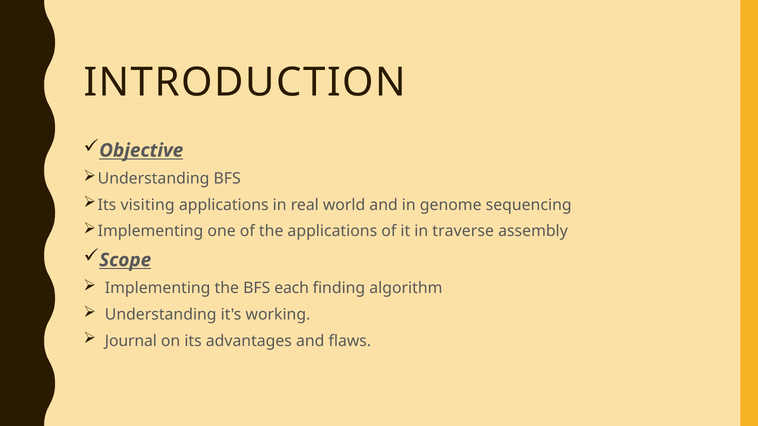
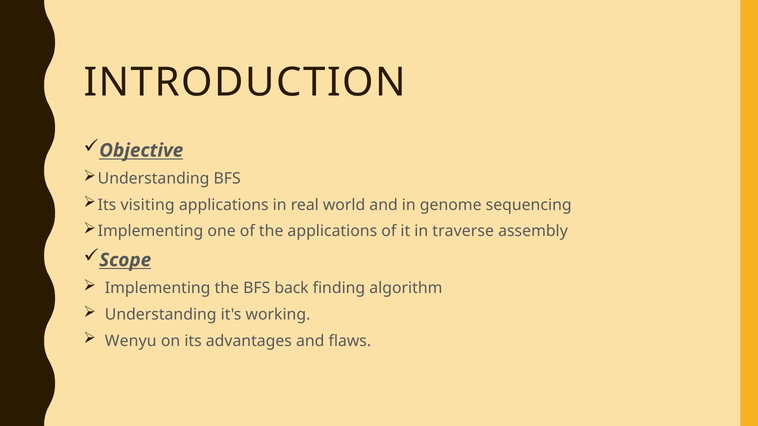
each: each -> back
Journal: Journal -> Wenyu
